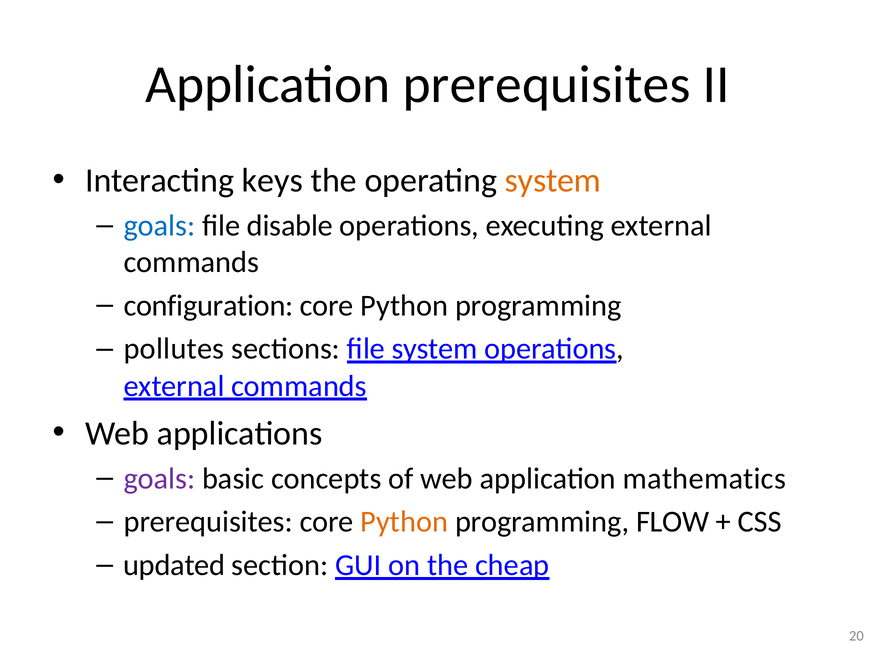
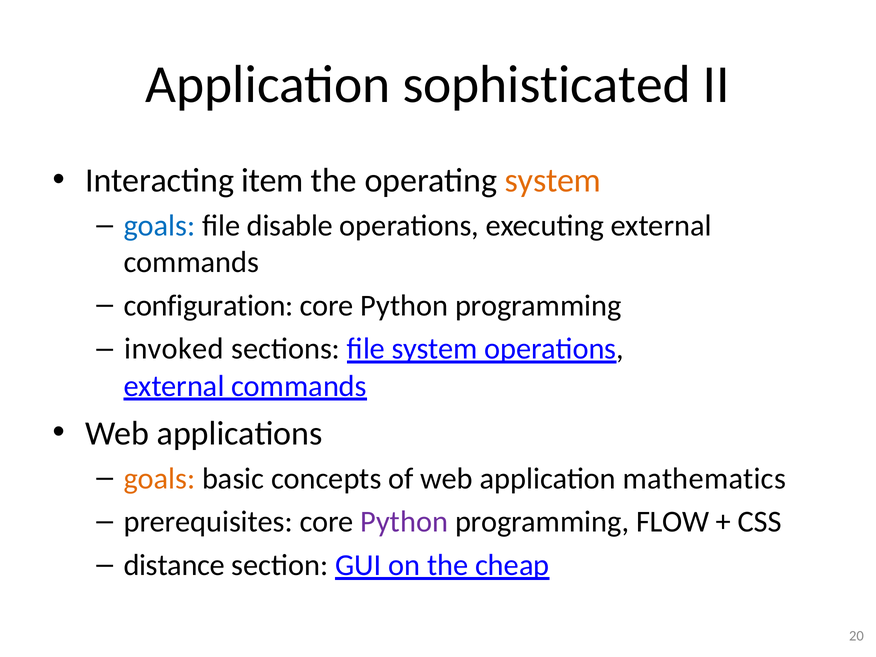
Application prerequisites: prerequisites -> sophisticated
keys: keys -> item
pollutes: pollutes -> invoked
goals at (159, 479) colour: purple -> orange
Python at (404, 522) colour: orange -> purple
updated: updated -> distance
